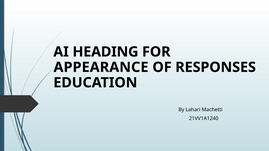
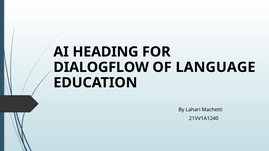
APPEARANCE: APPEARANCE -> DIALOGFLOW
RESPONSES: RESPONSES -> LANGUAGE
